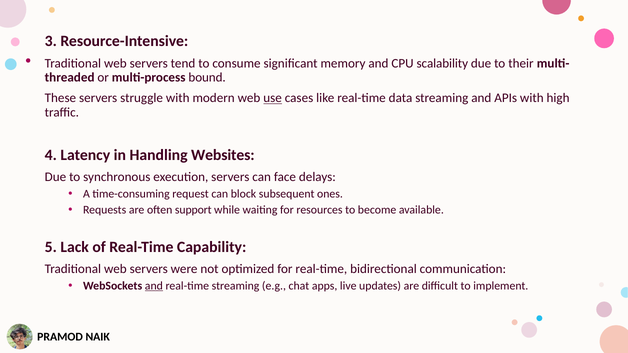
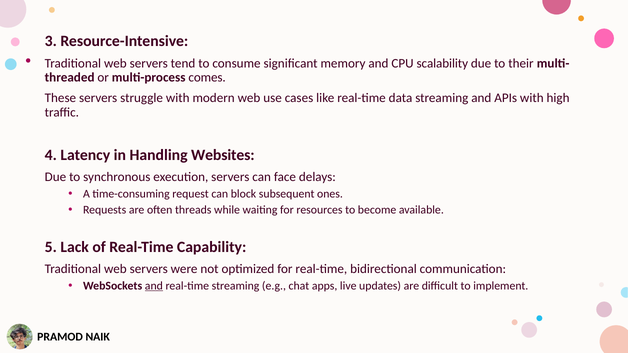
bound: bound -> comes
use underline: present -> none
support: support -> threads
